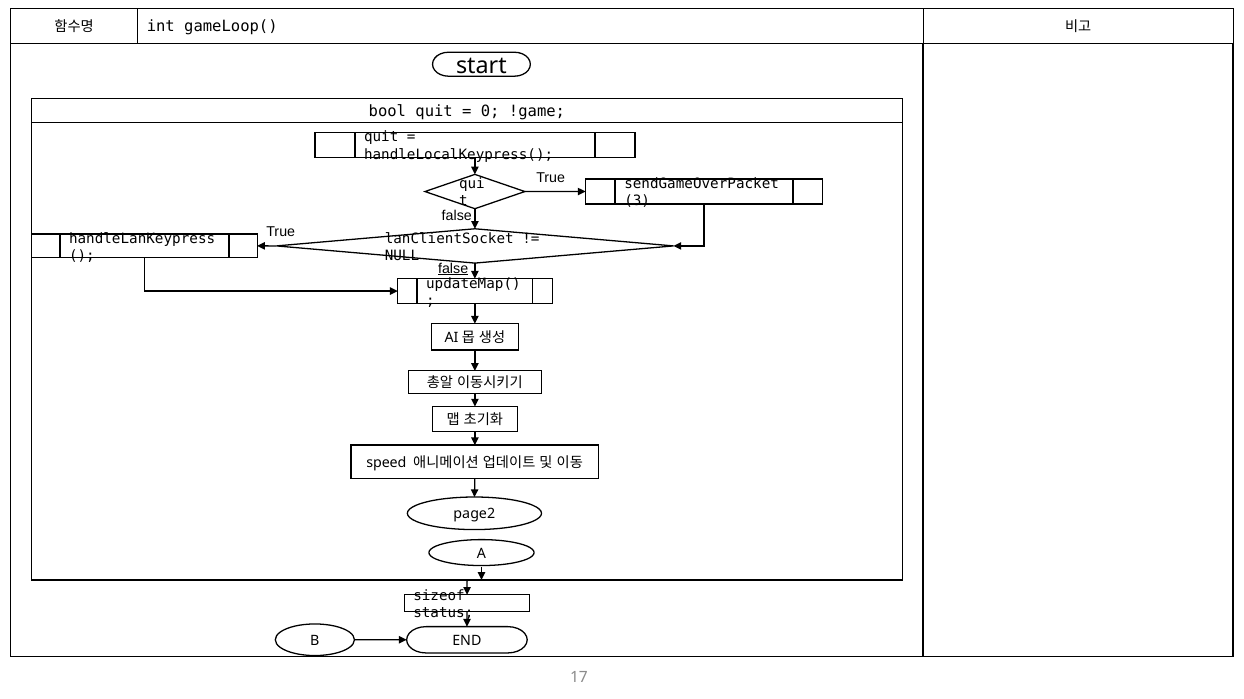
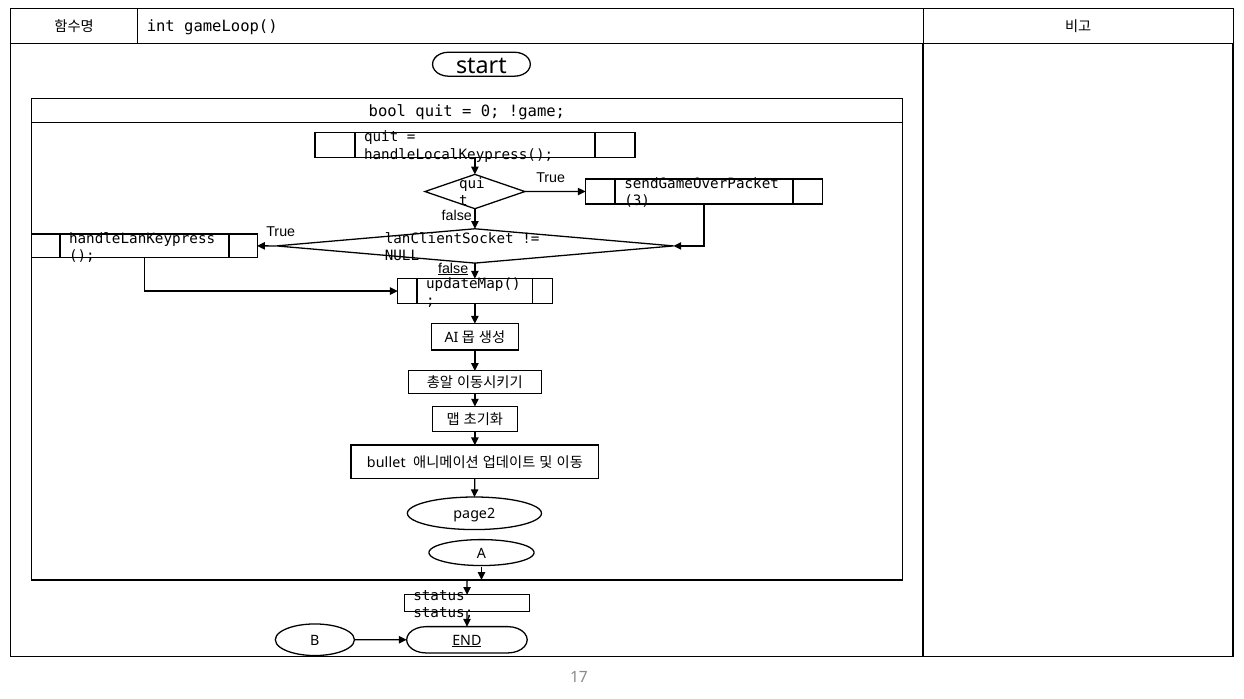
speed: speed -> bullet
sizeof at (439, 596): sizeof -> status
END underline: none -> present
